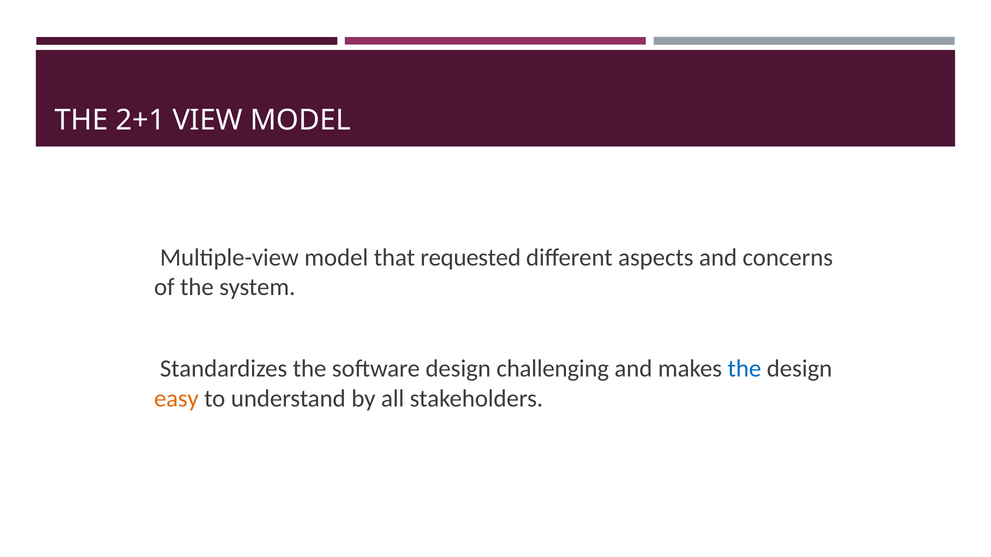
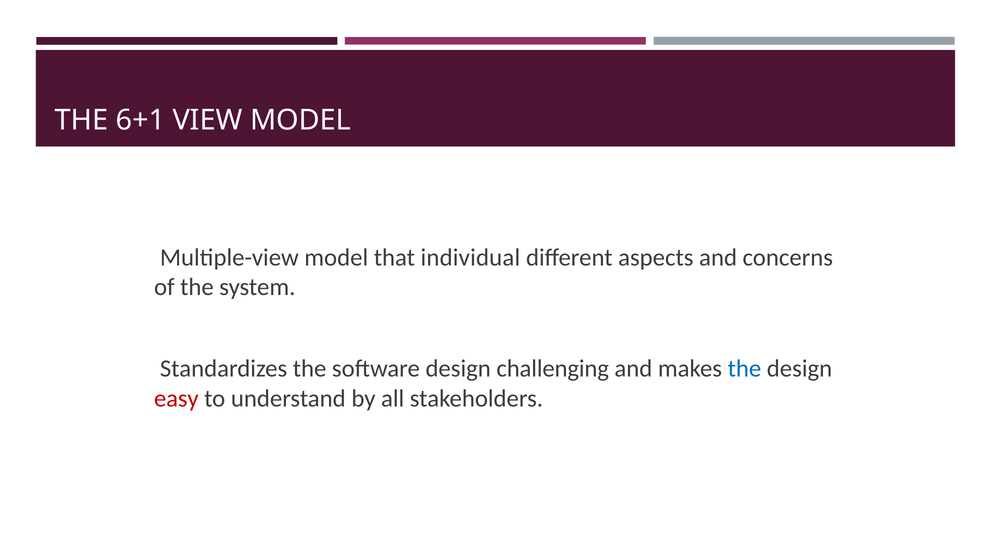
2+1: 2+1 -> 6+1
requested: requested -> individual
easy colour: orange -> red
